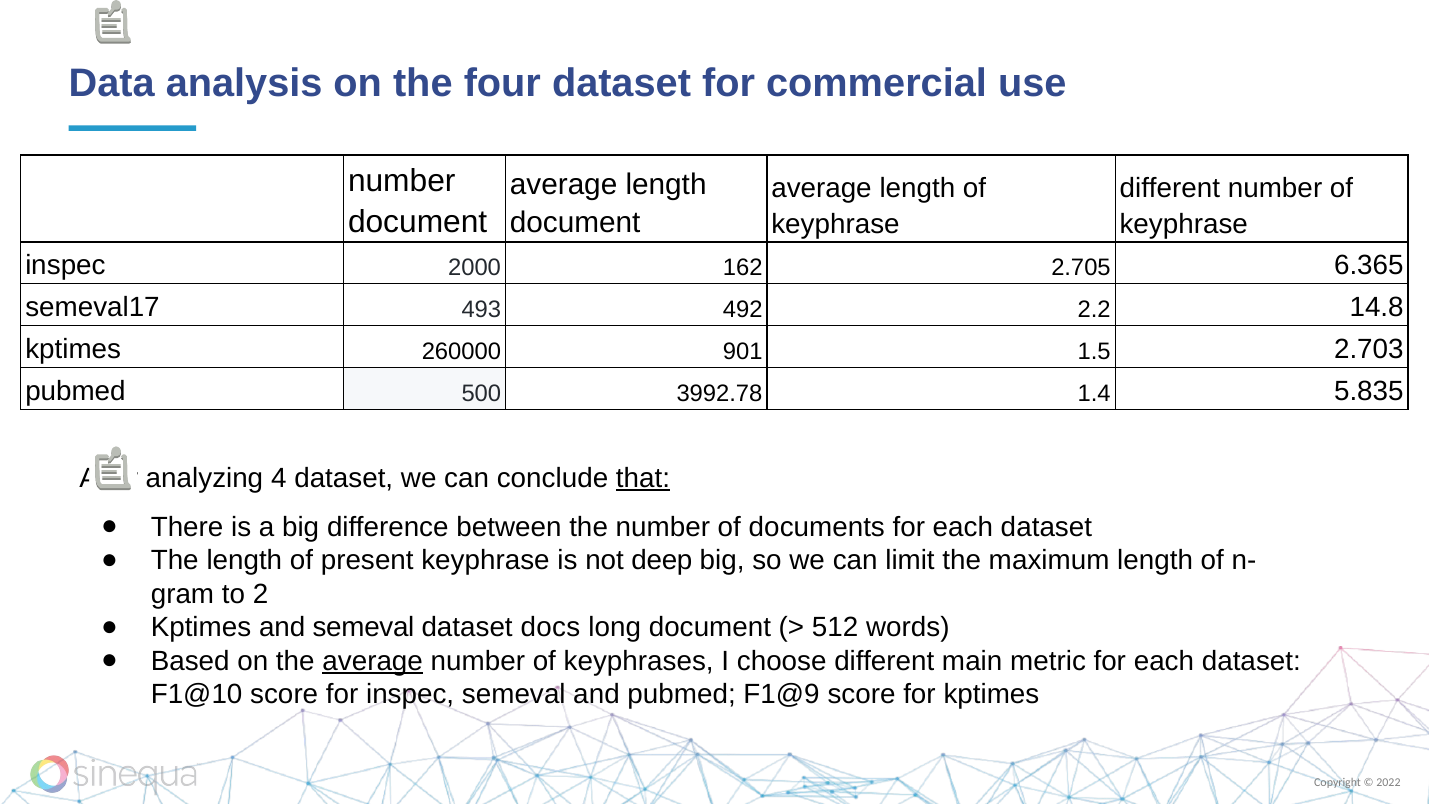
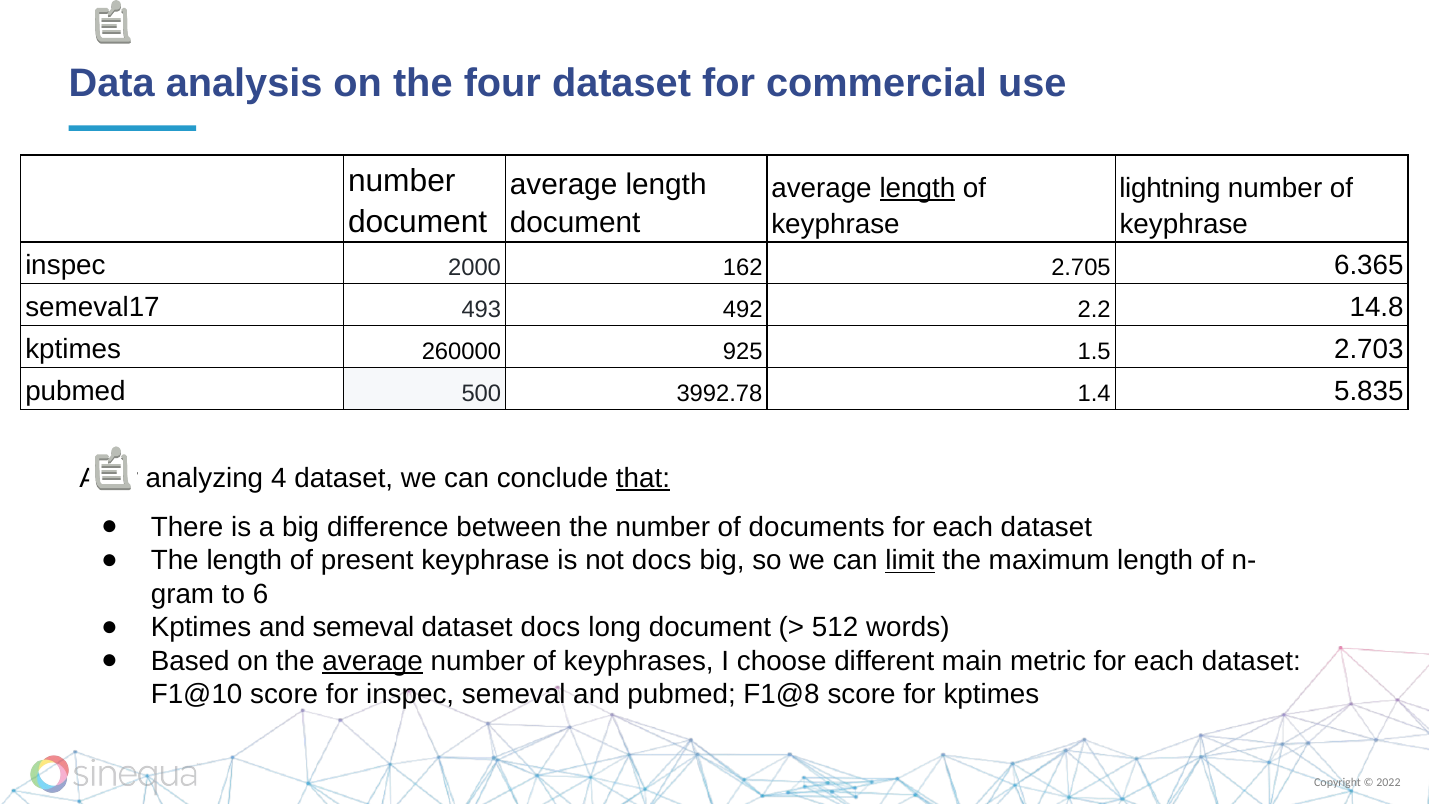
length at (917, 188) underline: none -> present
different at (1170, 188): different -> lightning
901: 901 -> 925
not deep: deep -> docs
limit underline: none -> present
2: 2 -> 6
F1@9: F1@9 -> F1@8
